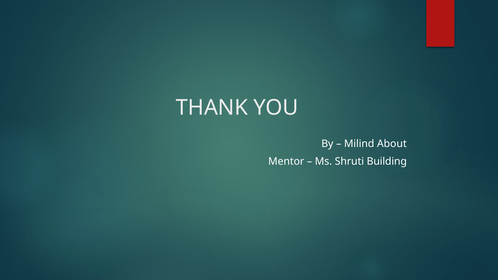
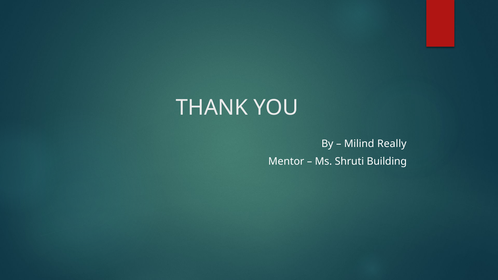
About: About -> Really
